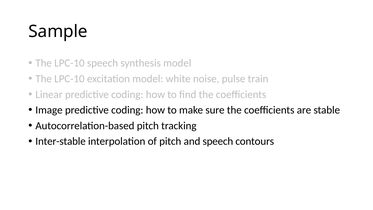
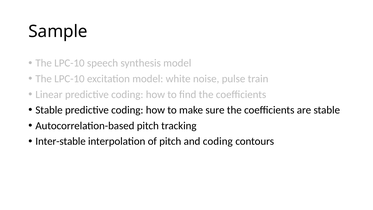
Image at (49, 110): Image -> Stable
and speech: speech -> coding
